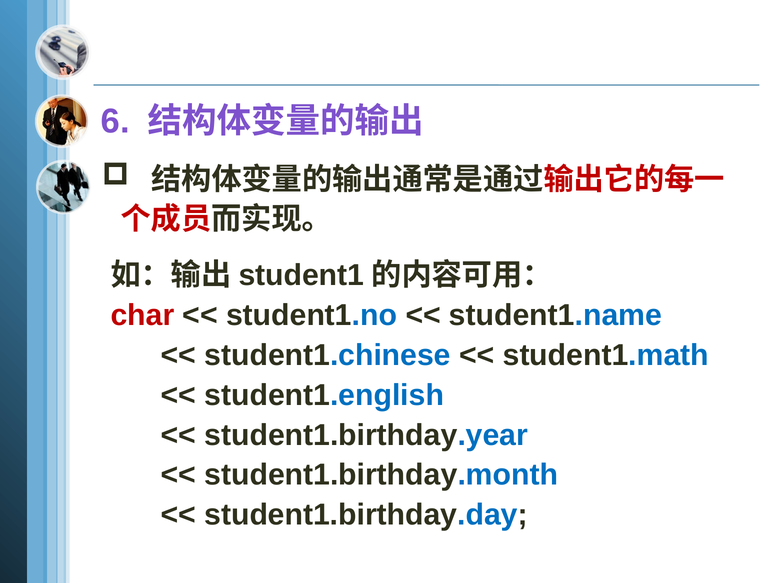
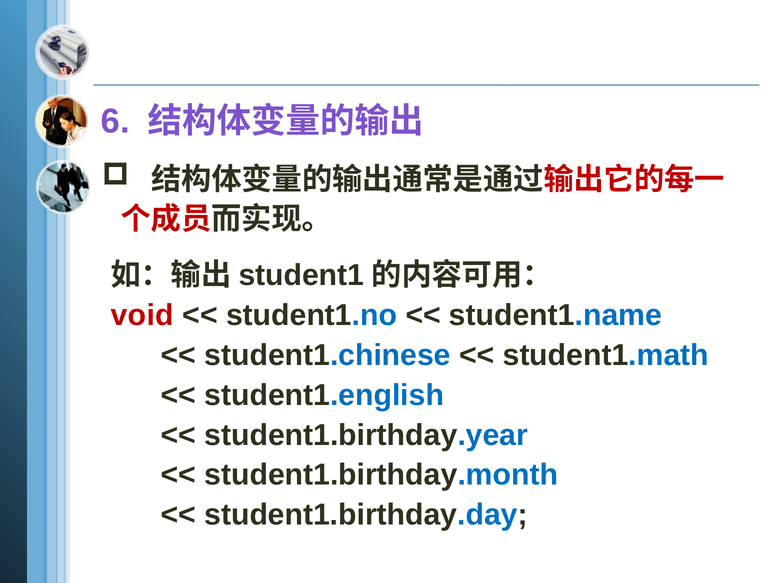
char: char -> void
